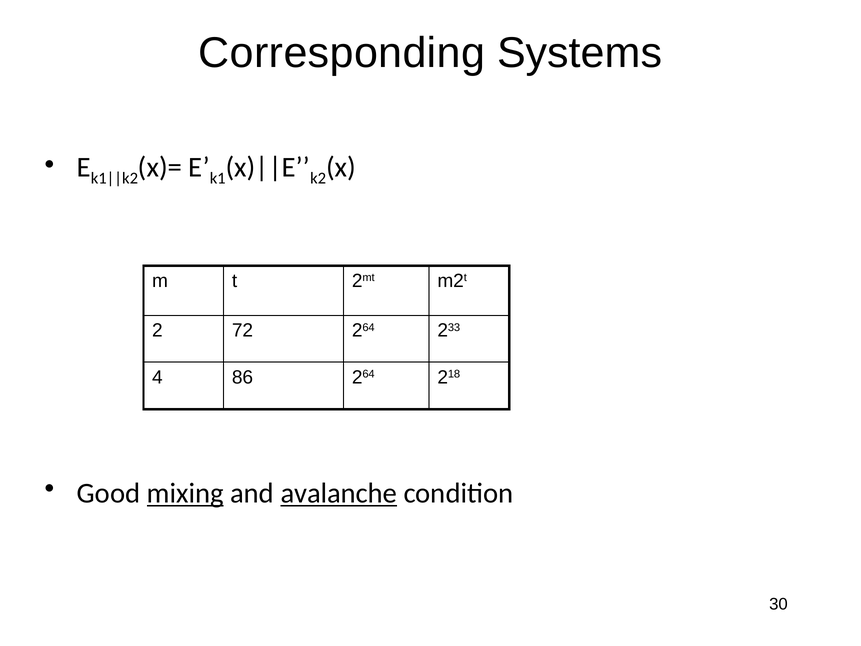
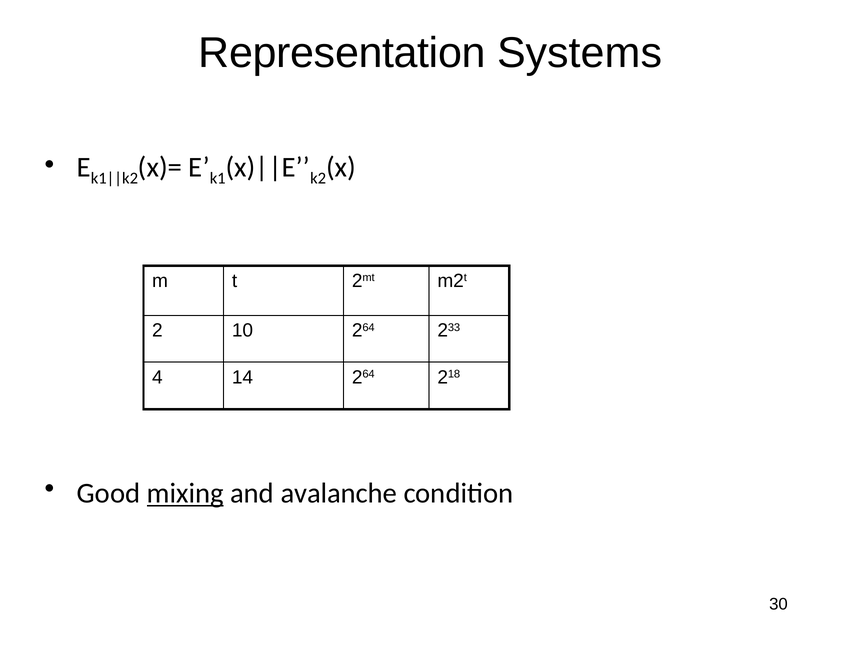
Corresponding: Corresponding -> Representation
72: 72 -> 10
86: 86 -> 14
avalanche underline: present -> none
